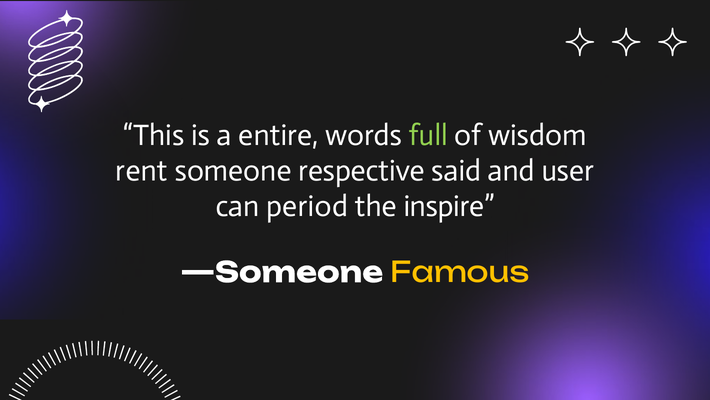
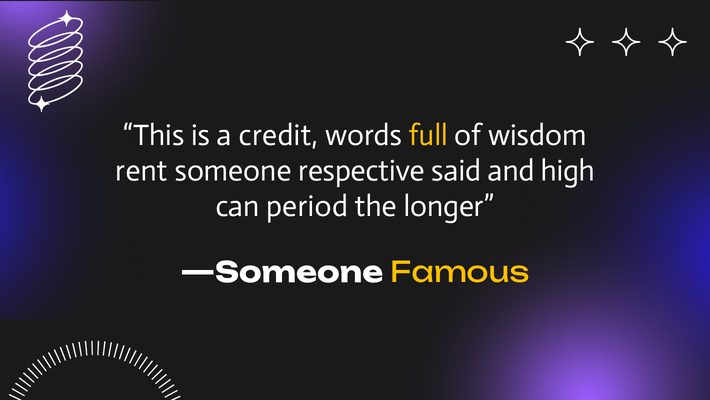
entire: entire -> credit
full colour: light green -> yellow
user: user -> high
inspire: inspire -> longer
